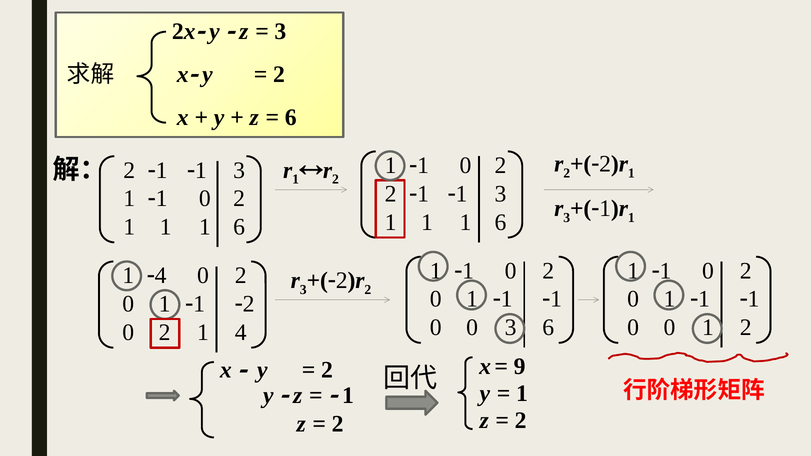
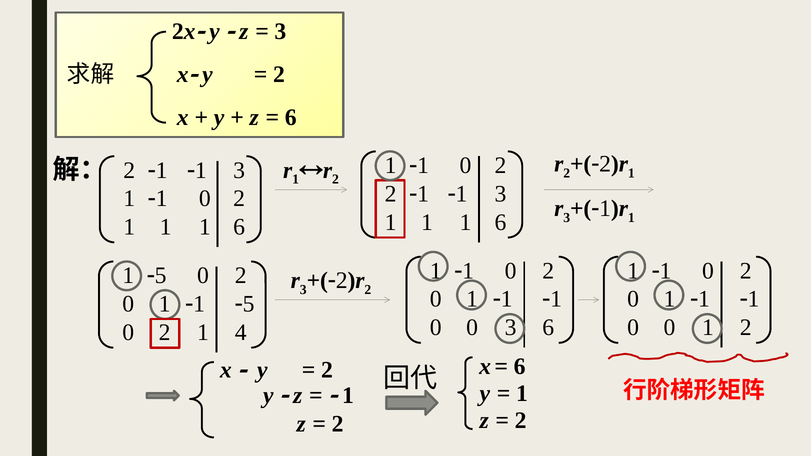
4 at (161, 276): 4 -> 5
2 at (249, 304): 2 -> 5
9 at (520, 367): 9 -> 6
